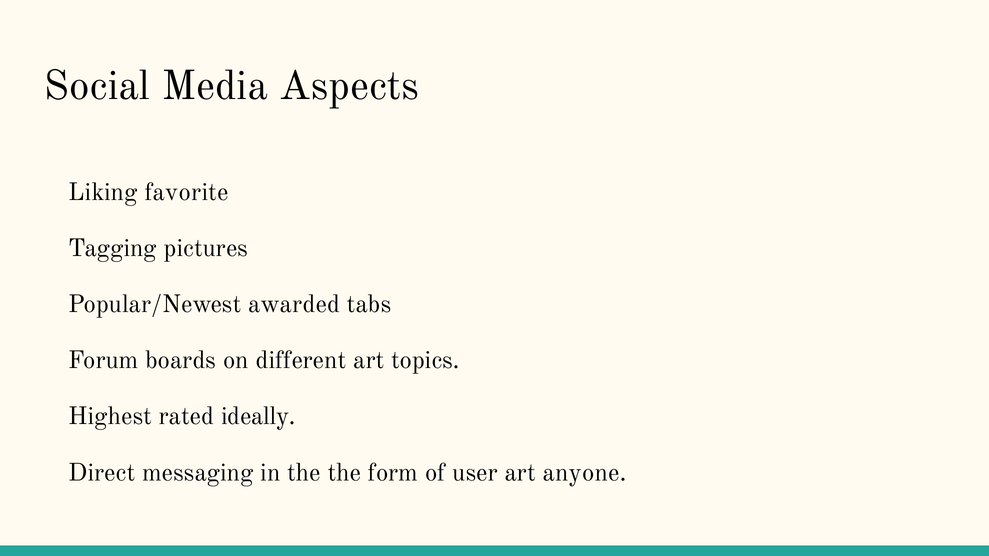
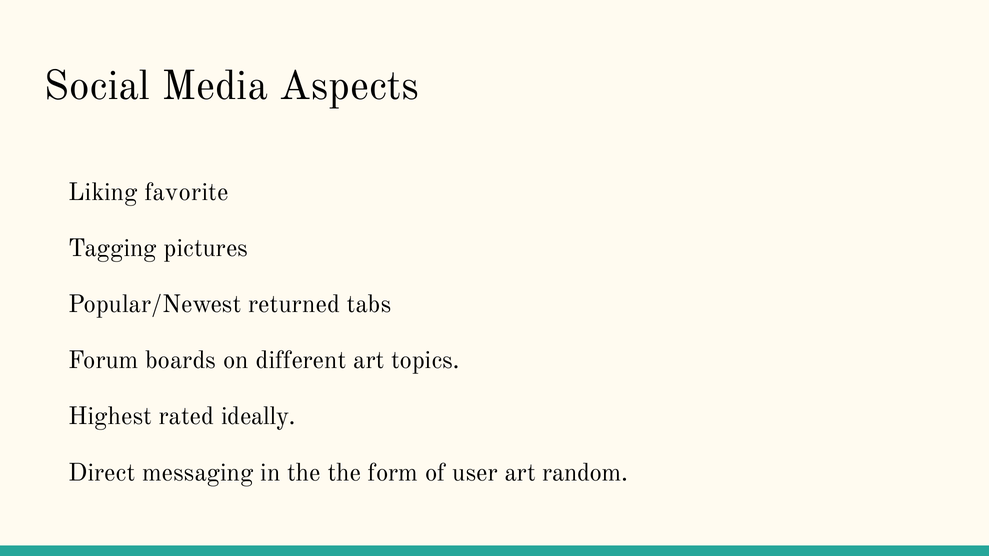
awarded: awarded -> returned
anyone: anyone -> random
